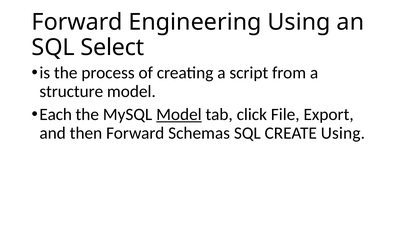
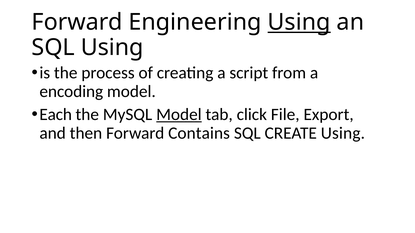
Using at (299, 22) underline: none -> present
SQL Select: Select -> Using
structure: structure -> encoding
Schemas: Schemas -> Contains
